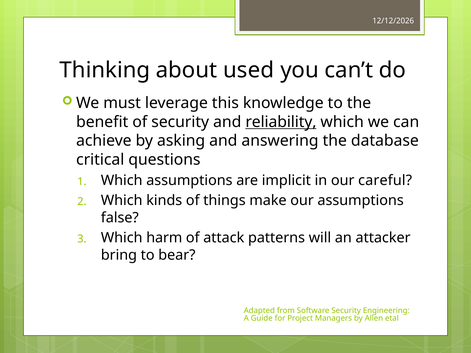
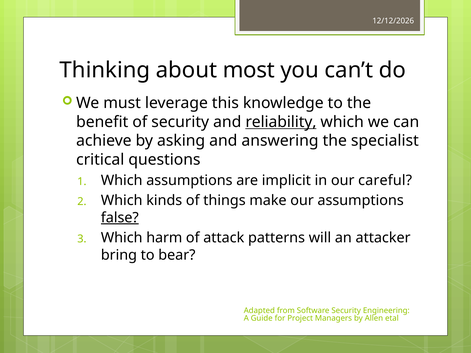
used: used -> most
database: database -> specialist
false underline: none -> present
